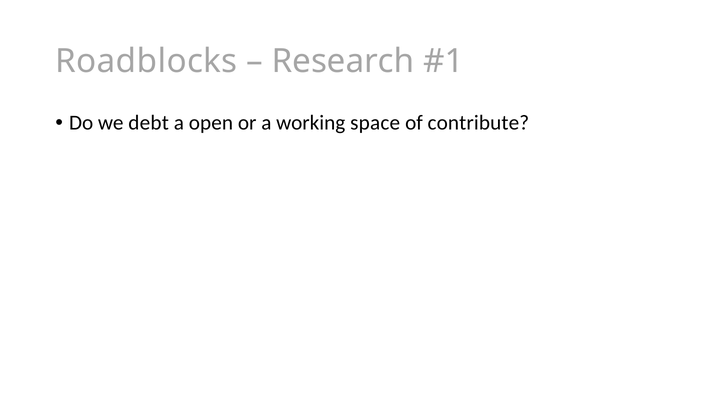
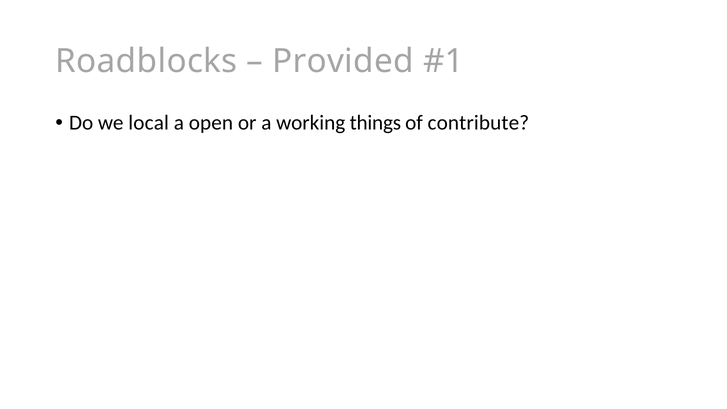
Research: Research -> Provided
debt: debt -> local
space: space -> things
